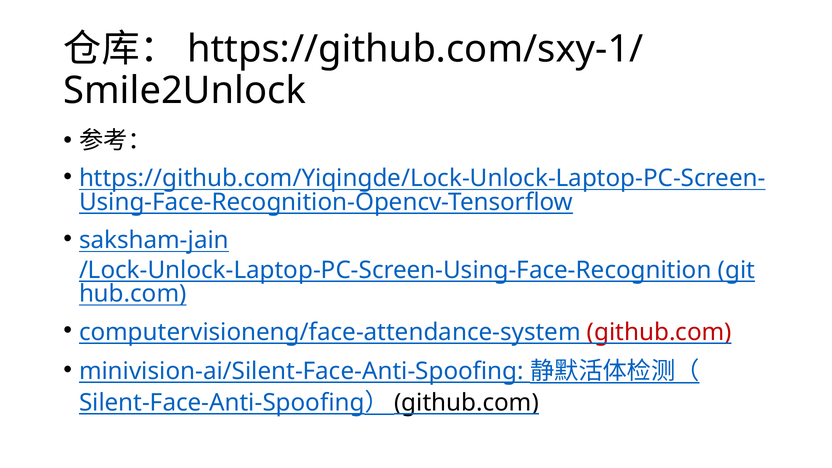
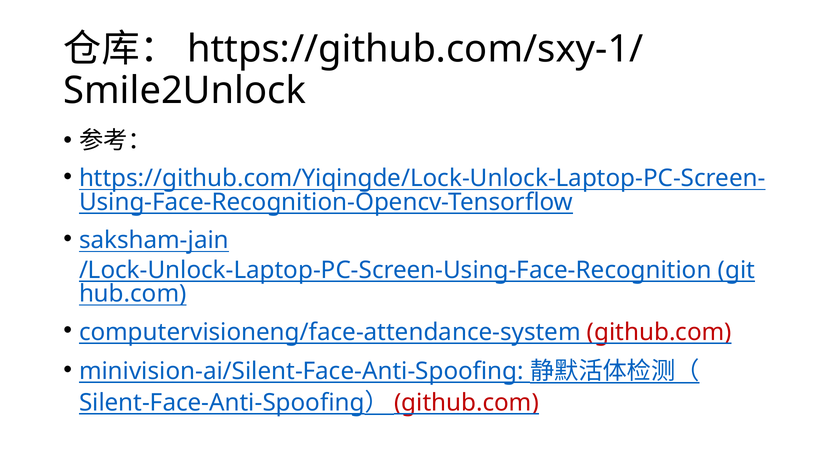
github.com at (467, 403) colour: black -> red
